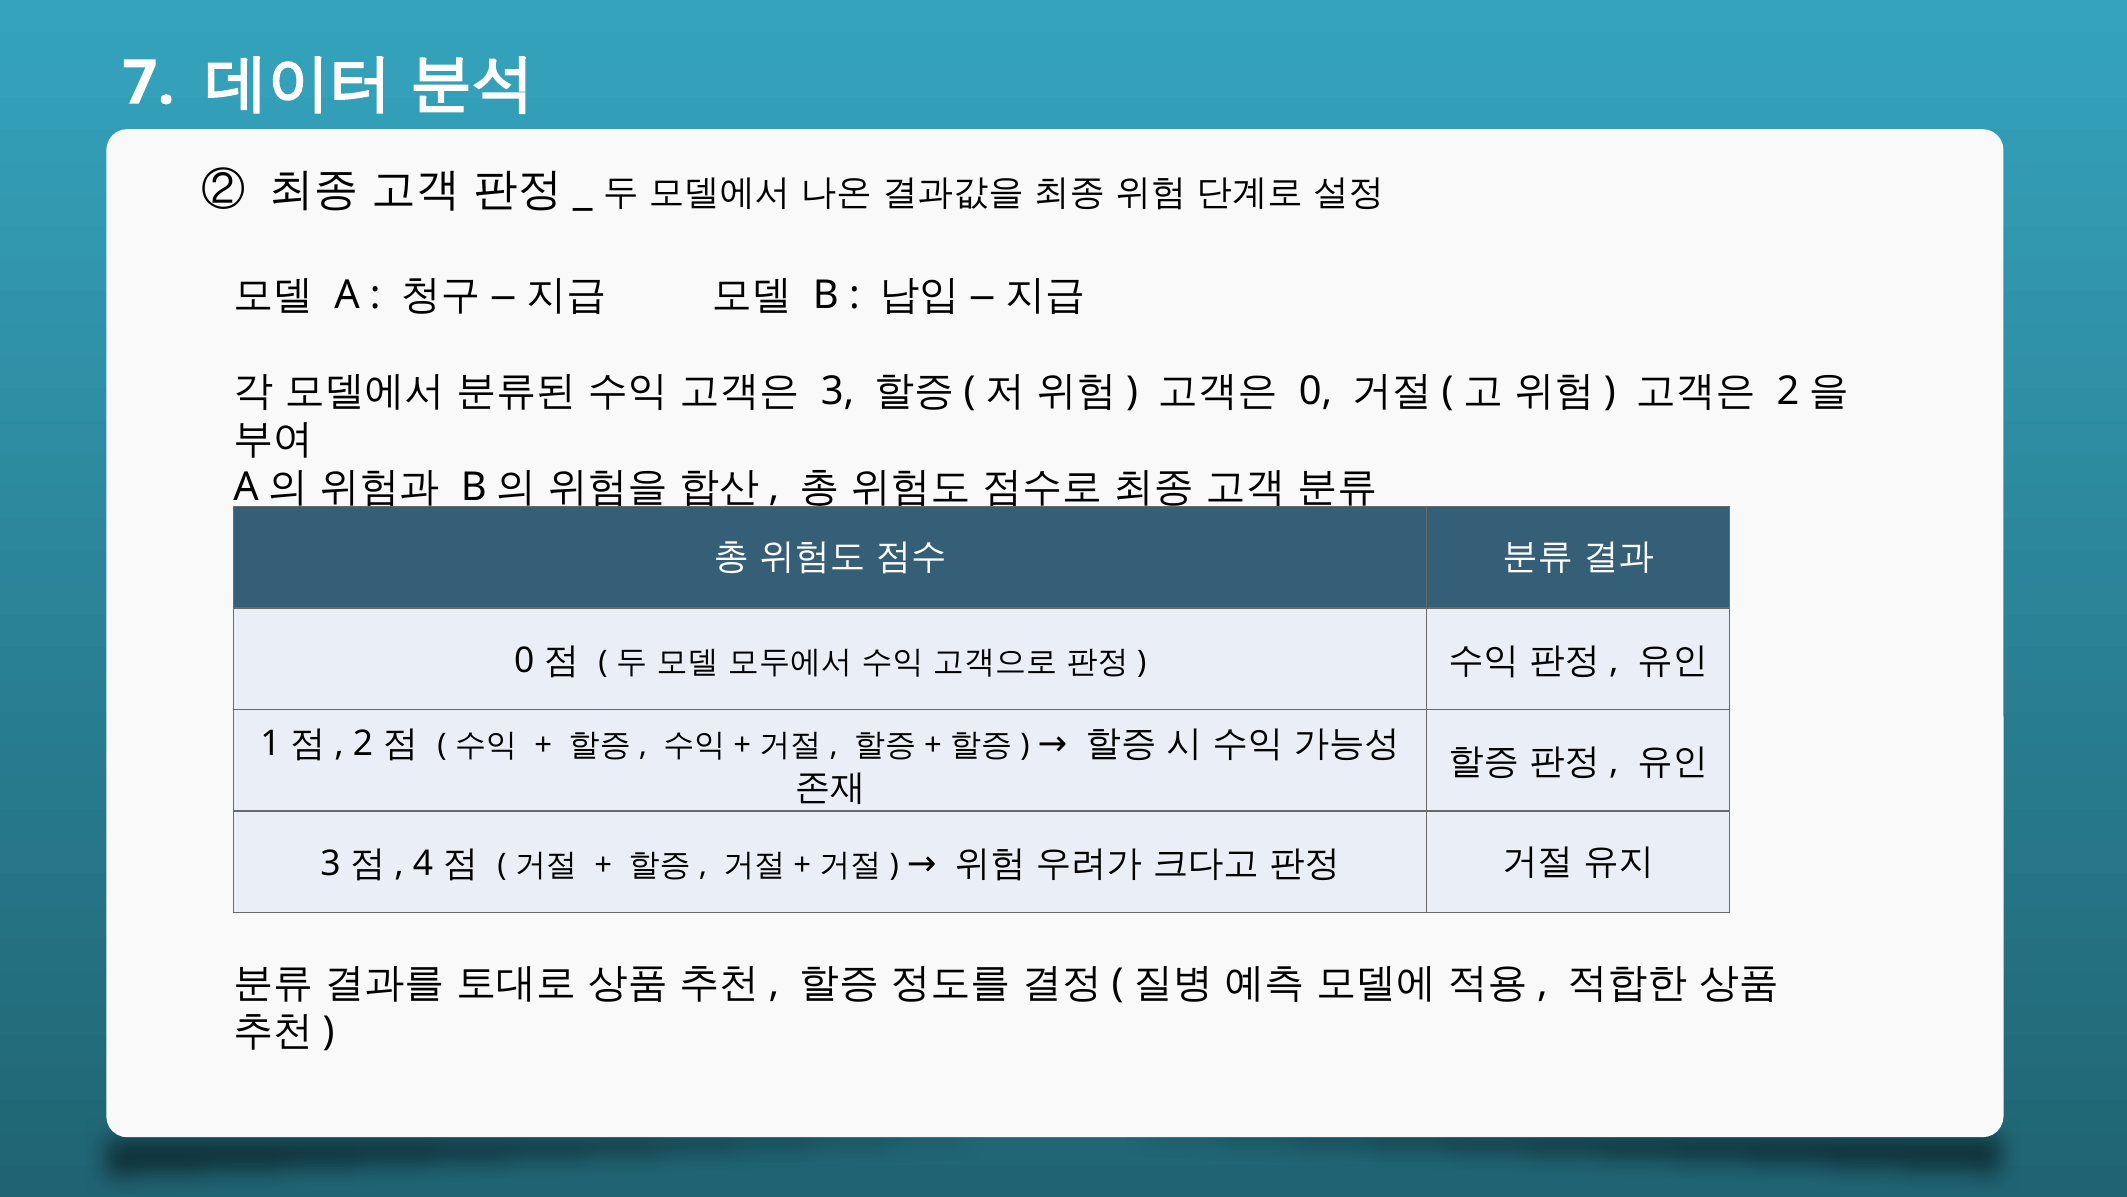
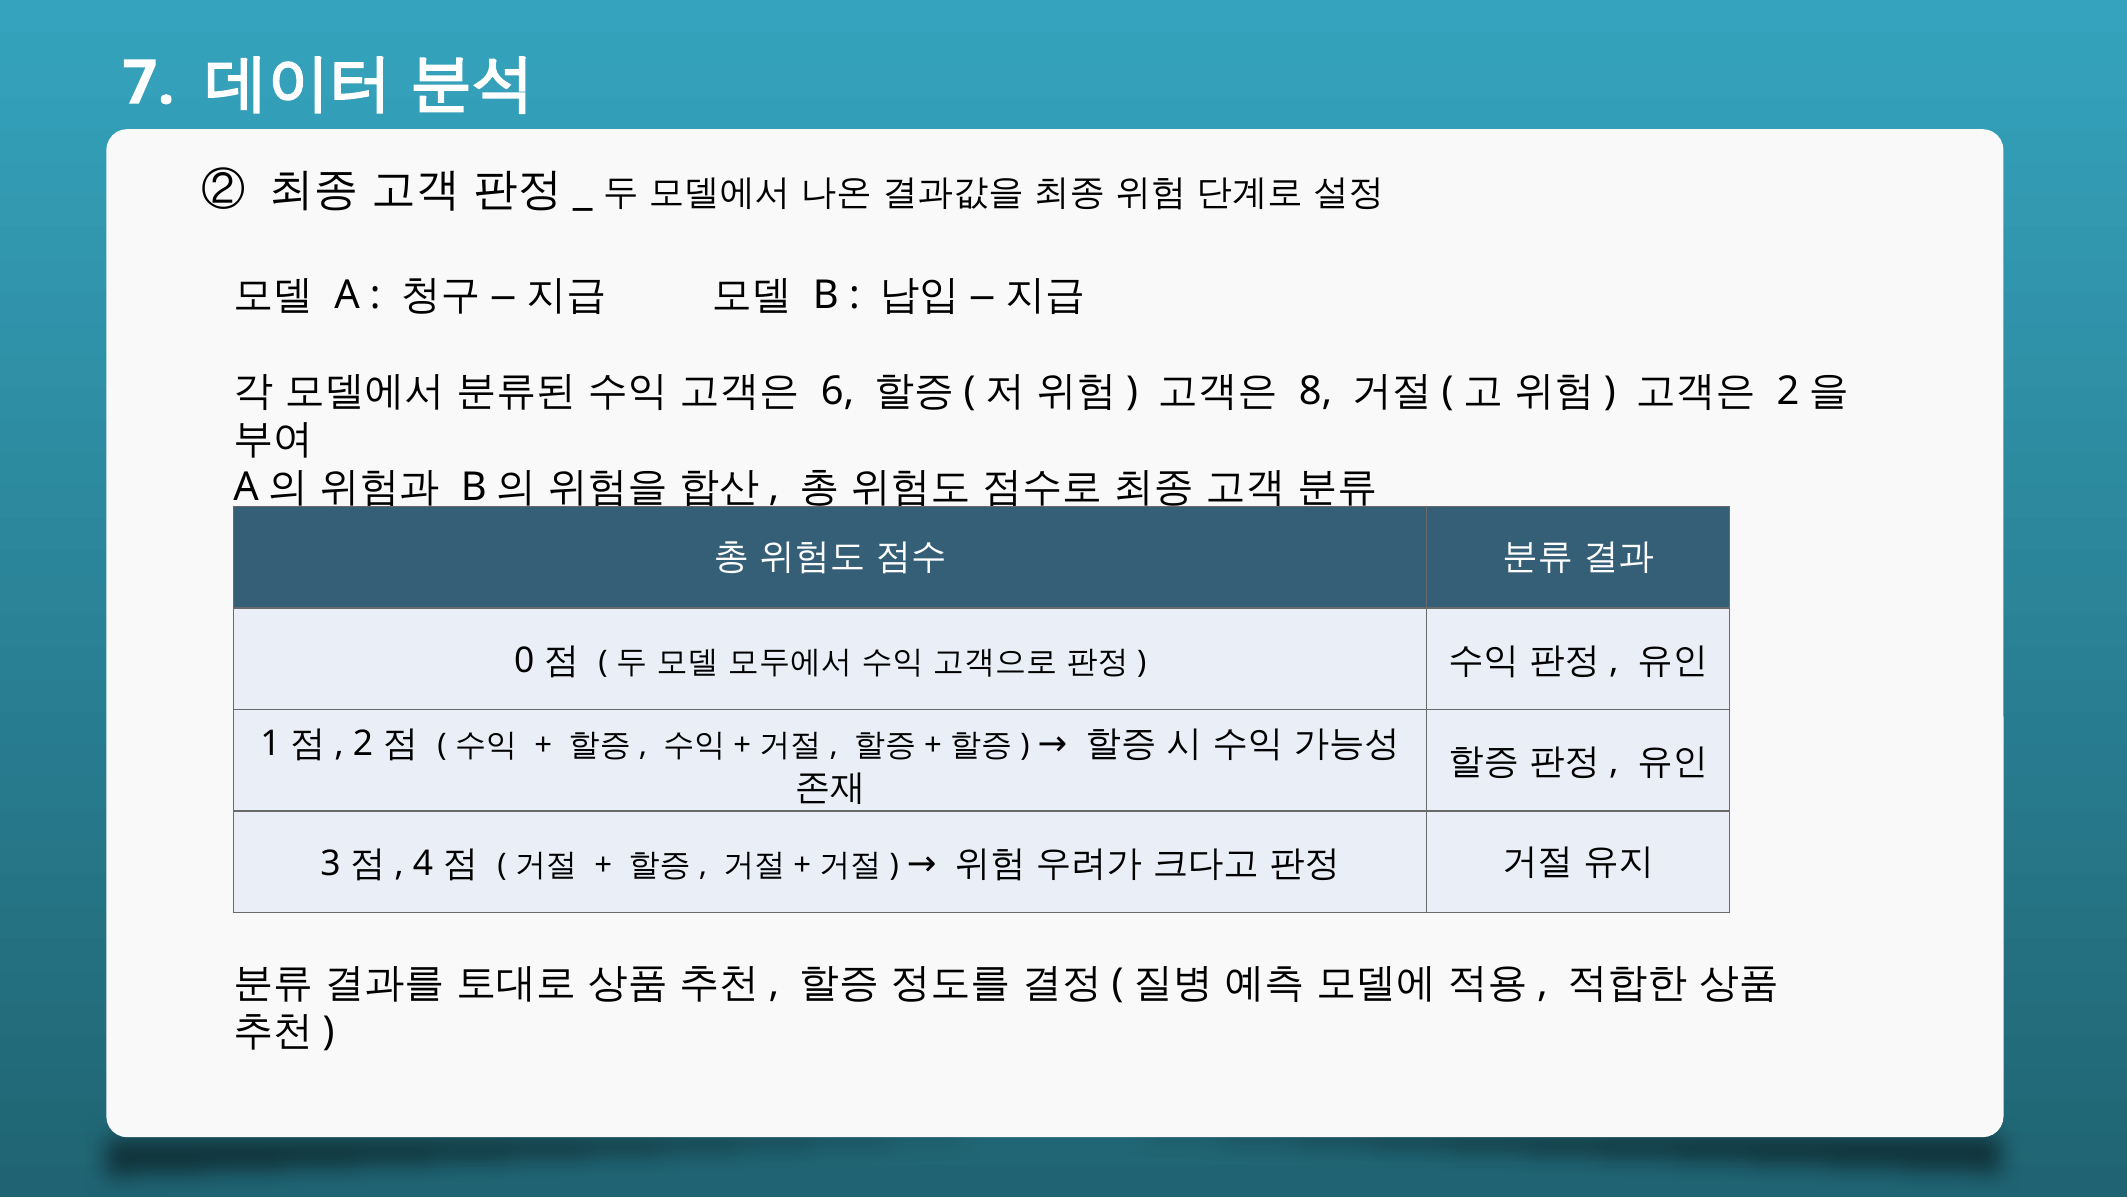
3 at (838, 391): 3 -> 6
0 at (1315, 391): 0 -> 8
